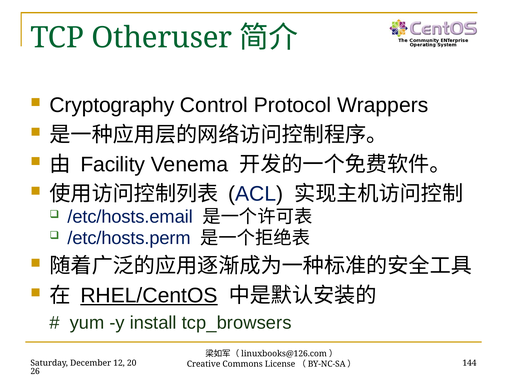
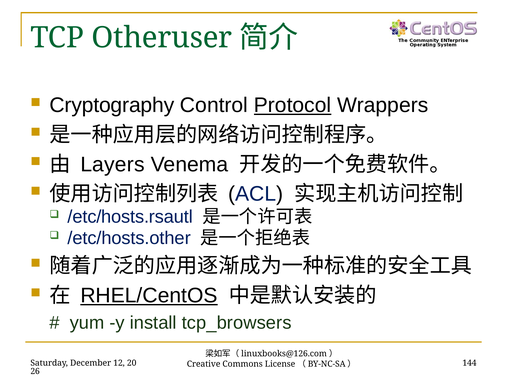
Protocol underline: none -> present
Facility: Facility -> Layers
/etc/hosts.email: /etc/hosts.email -> /etc/hosts.rsautl
/etc/hosts.perm: /etc/hosts.perm -> /etc/hosts.other
